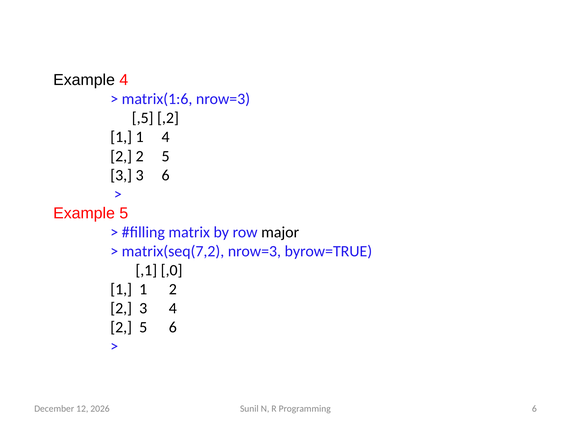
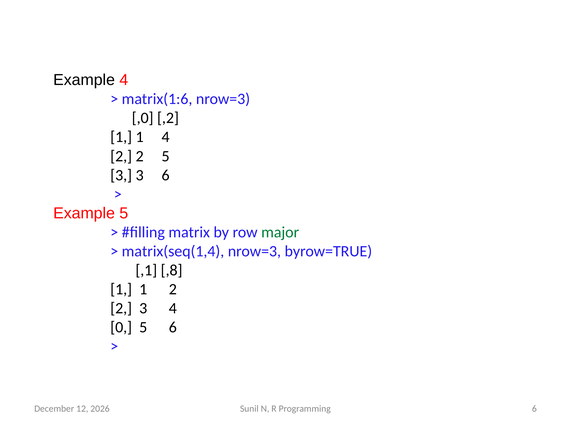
,5: ,5 -> ,0
major colour: black -> green
matrix(seq(7,2: matrix(seq(7,2 -> matrix(seq(1,4
,0: ,0 -> ,8
2 at (121, 328): 2 -> 0
